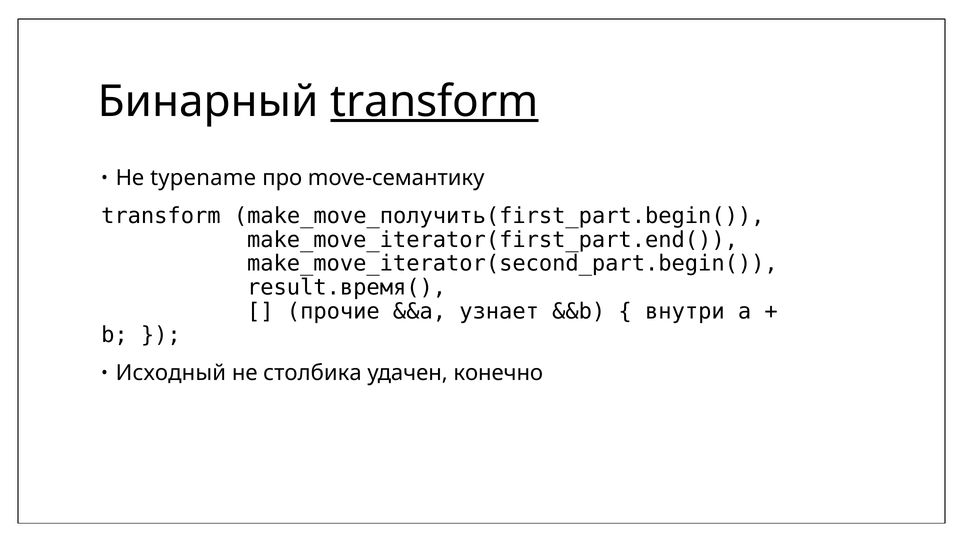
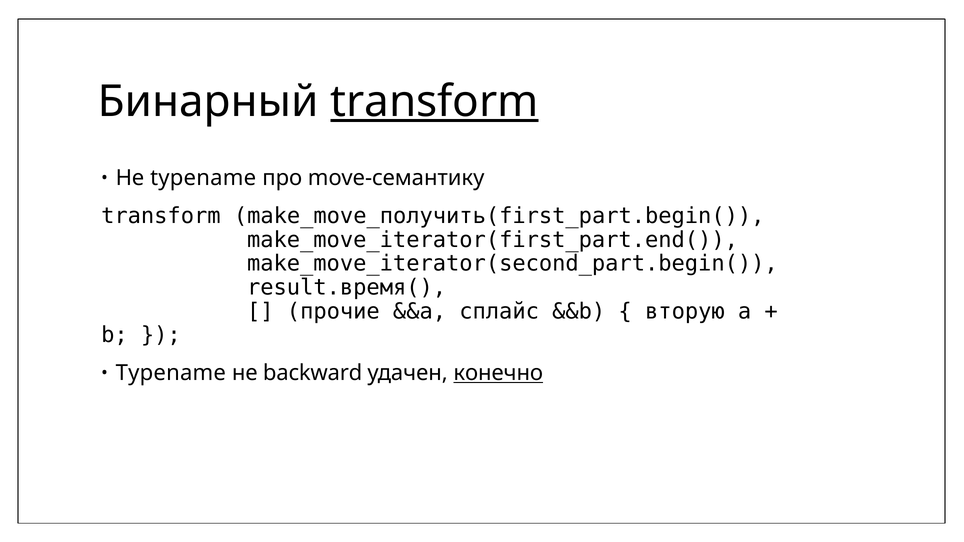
узнает: узнает -> сплайс
внутри: внутри -> вторую
Исходный at (171, 373): Исходный -> Typename
столбика: столбика -> backward
конечно underline: none -> present
